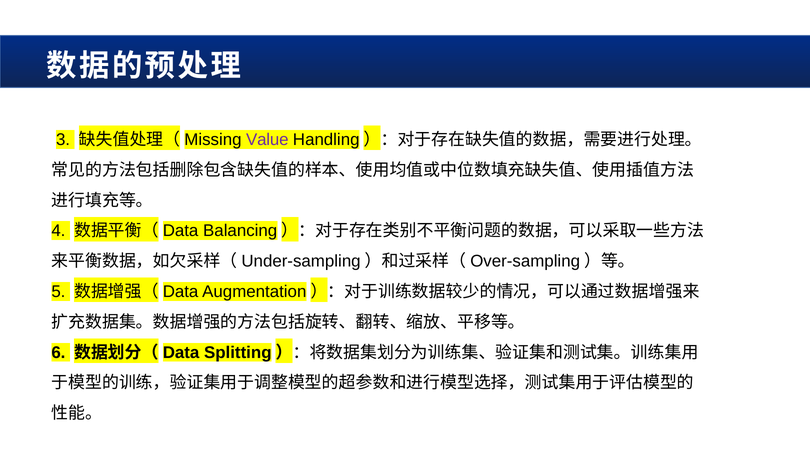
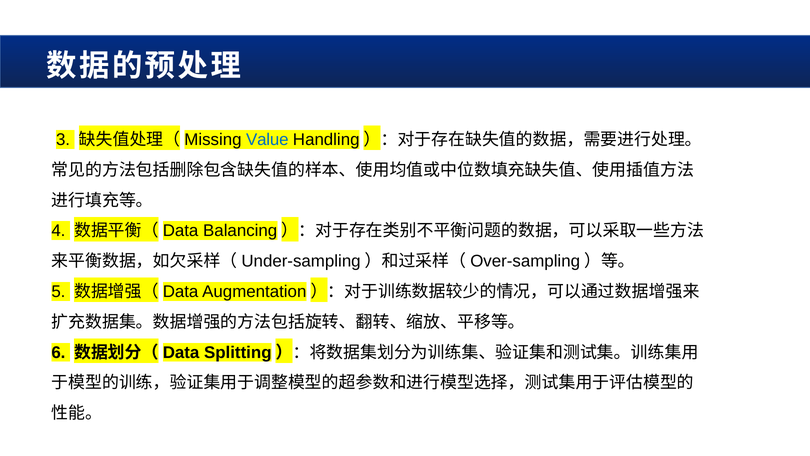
Value colour: purple -> blue
